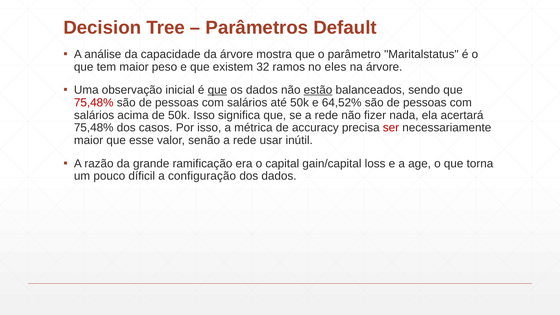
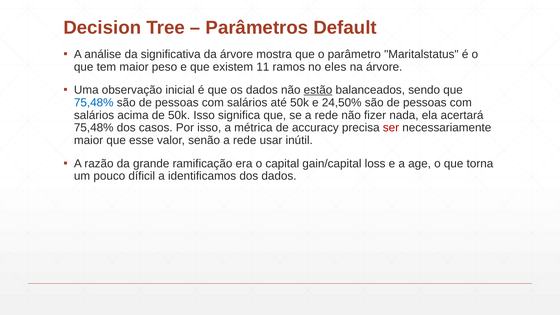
capacidade: capacidade -> significativa
32: 32 -> 11
que at (217, 90) underline: present -> none
75,48% at (94, 103) colour: red -> blue
64,52%: 64,52% -> 24,50%
configuração: configuração -> identificamos
